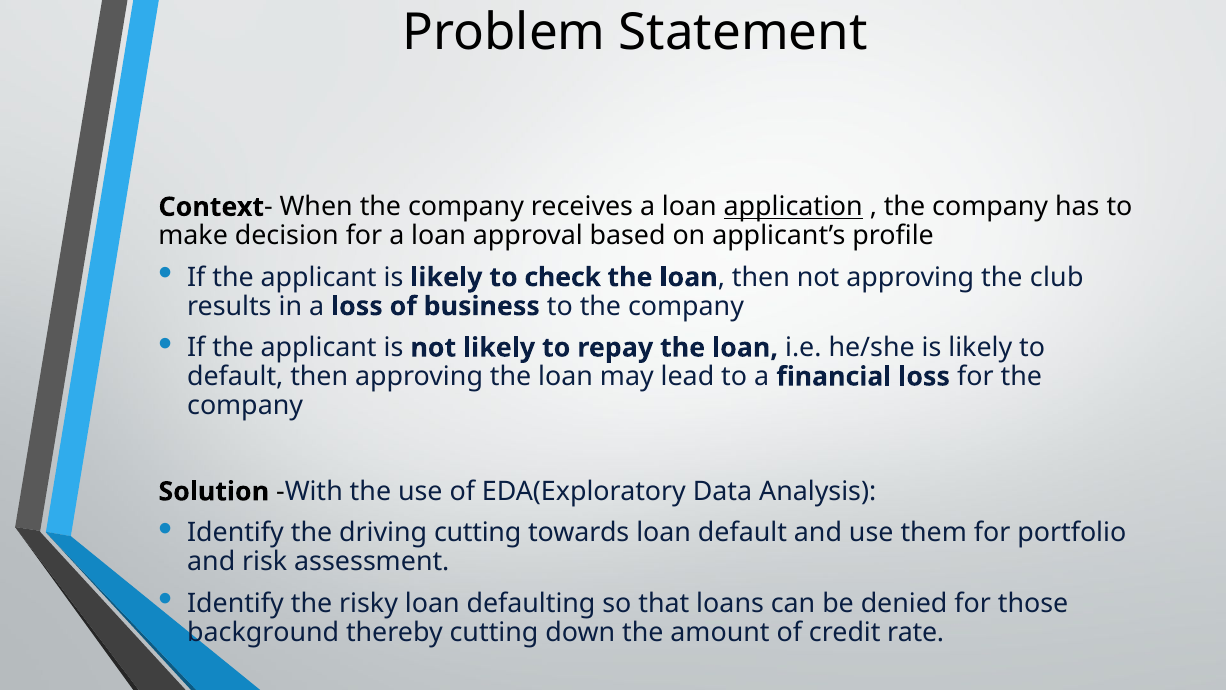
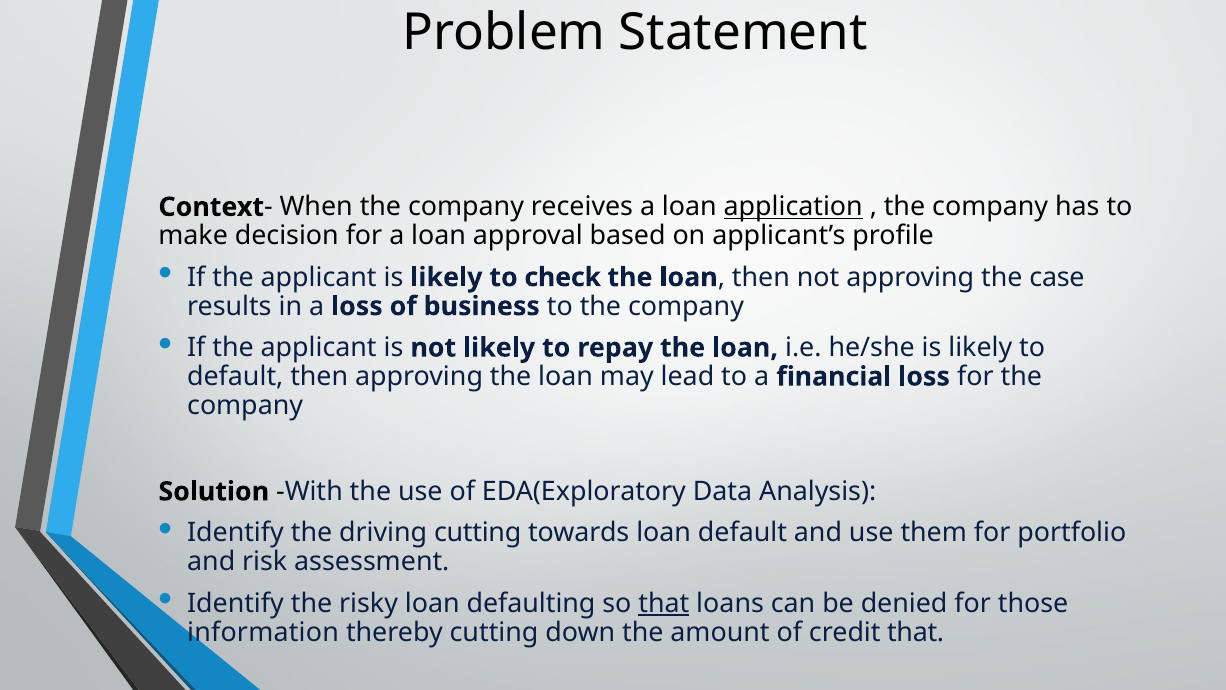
club: club -> case
that at (664, 603) underline: none -> present
background: background -> information
credit rate: rate -> that
